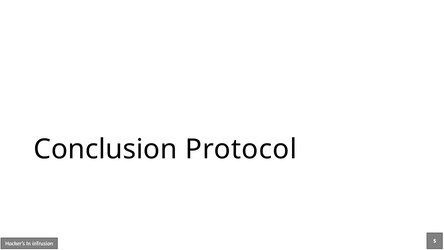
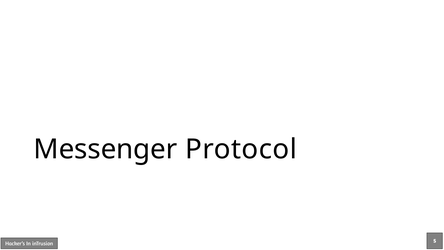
Conclusion: Conclusion -> Messenger
